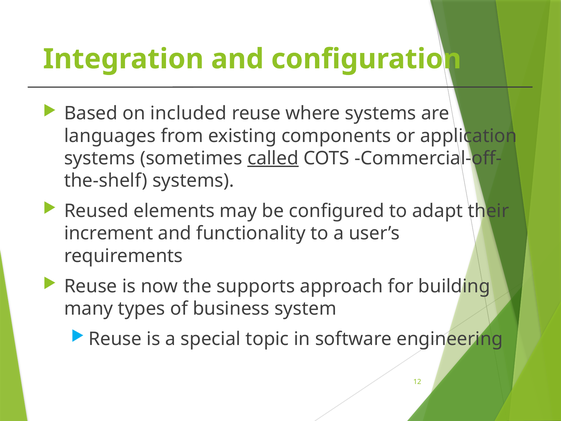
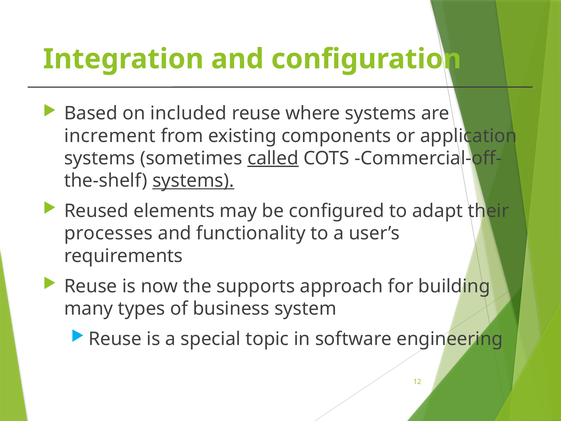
languages: languages -> increment
systems at (193, 181) underline: none -> present
increment: increment -> processes
